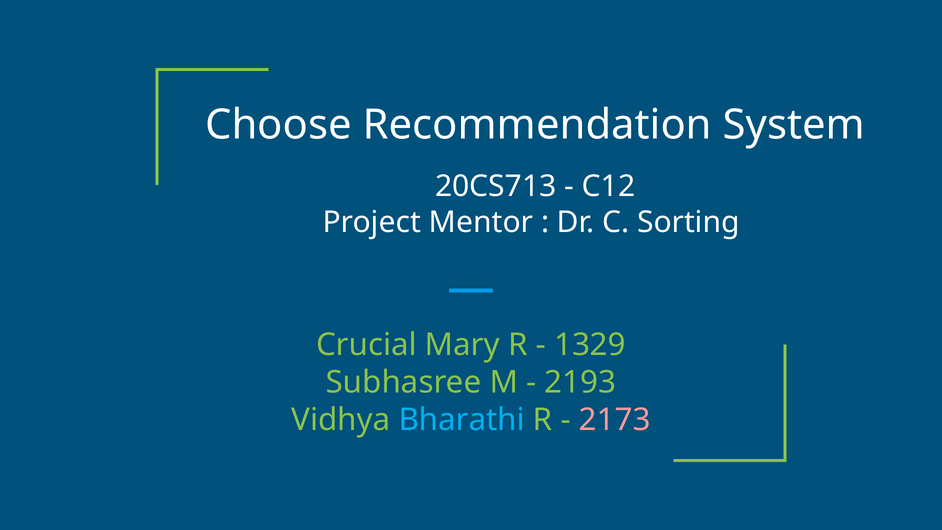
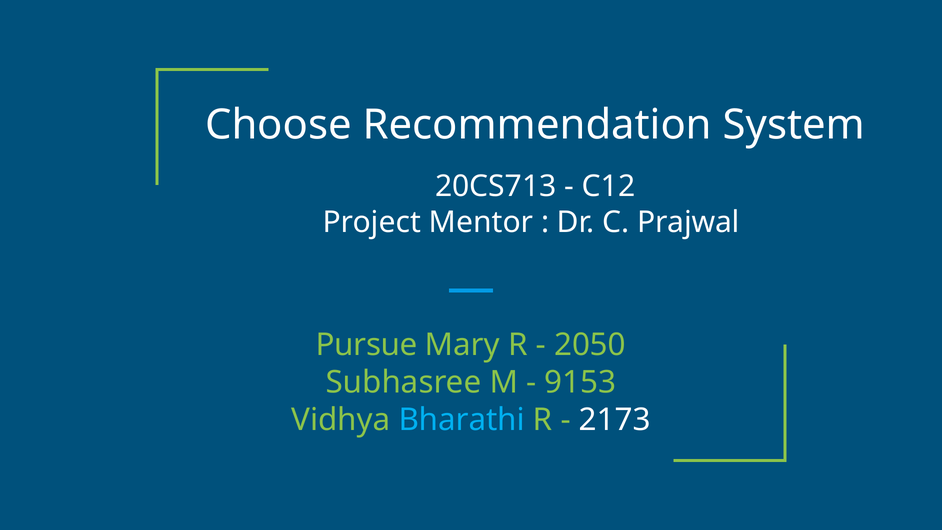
Sorting: Sorting -> Prajwal
Crucial: Crucial -> Pursue
1329: 1329 -> 2050
2193: 2193 -> 9153
2173 colour: pink -> white
